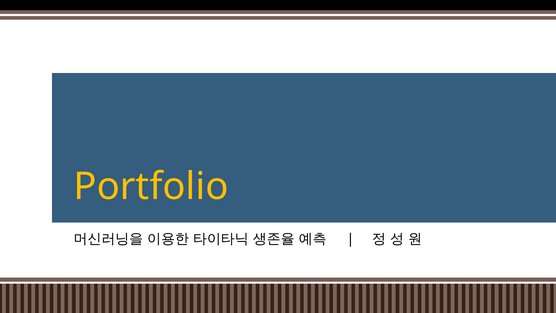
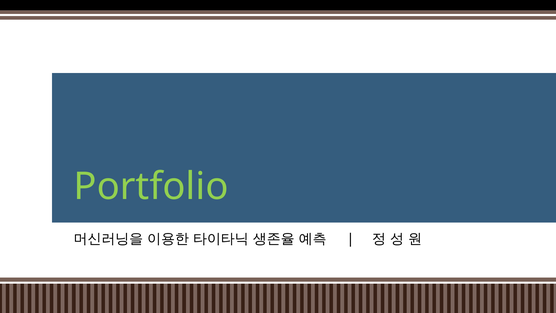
Portfolio colour: yellow -> light green
